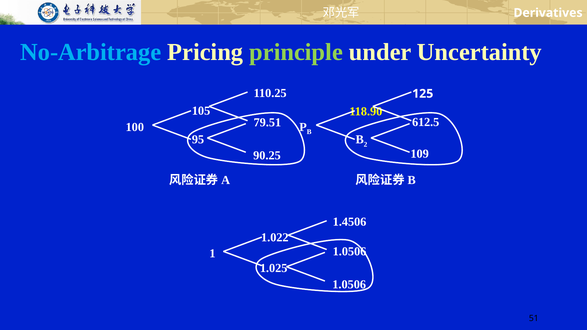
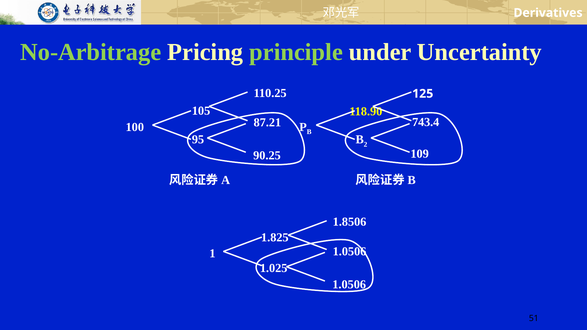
No-Arbitrage colour: light blue -> light green
612.5: 612.5 -> 743.4
79.51: 79.51 -> 87.21
1.4506: 1.4506 -> 1.8506
1.022: 1.022 -> 1.825
